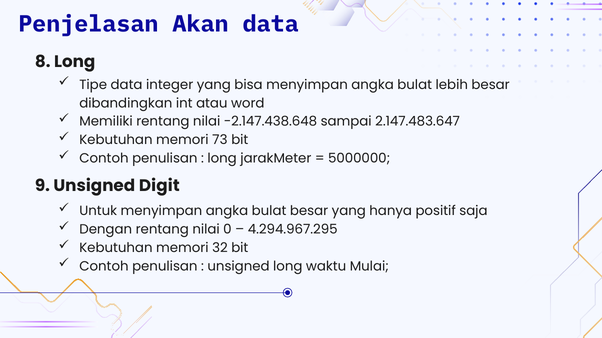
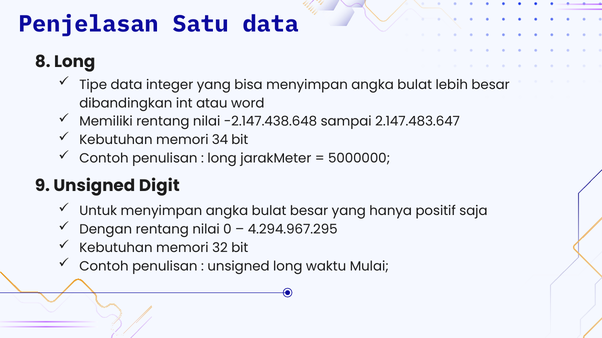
Akan: Akan -> Satu
73: 73 -> 34
